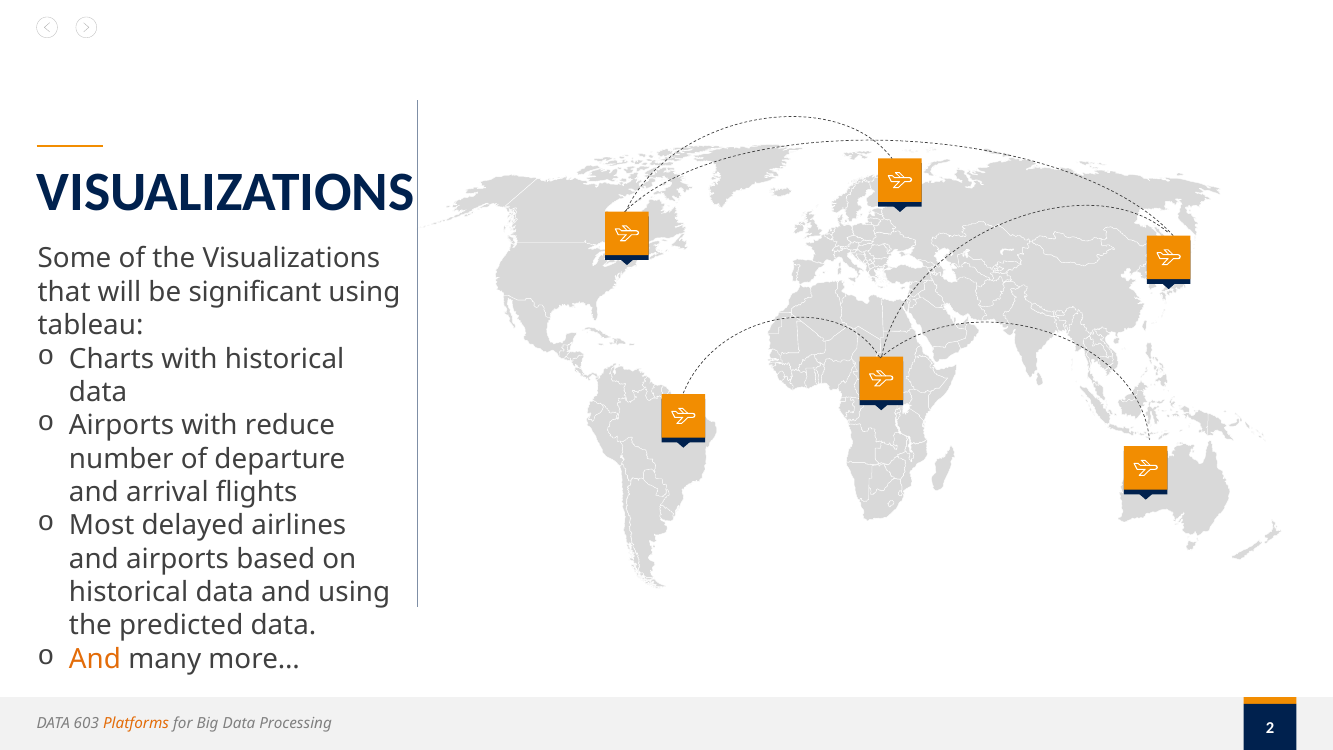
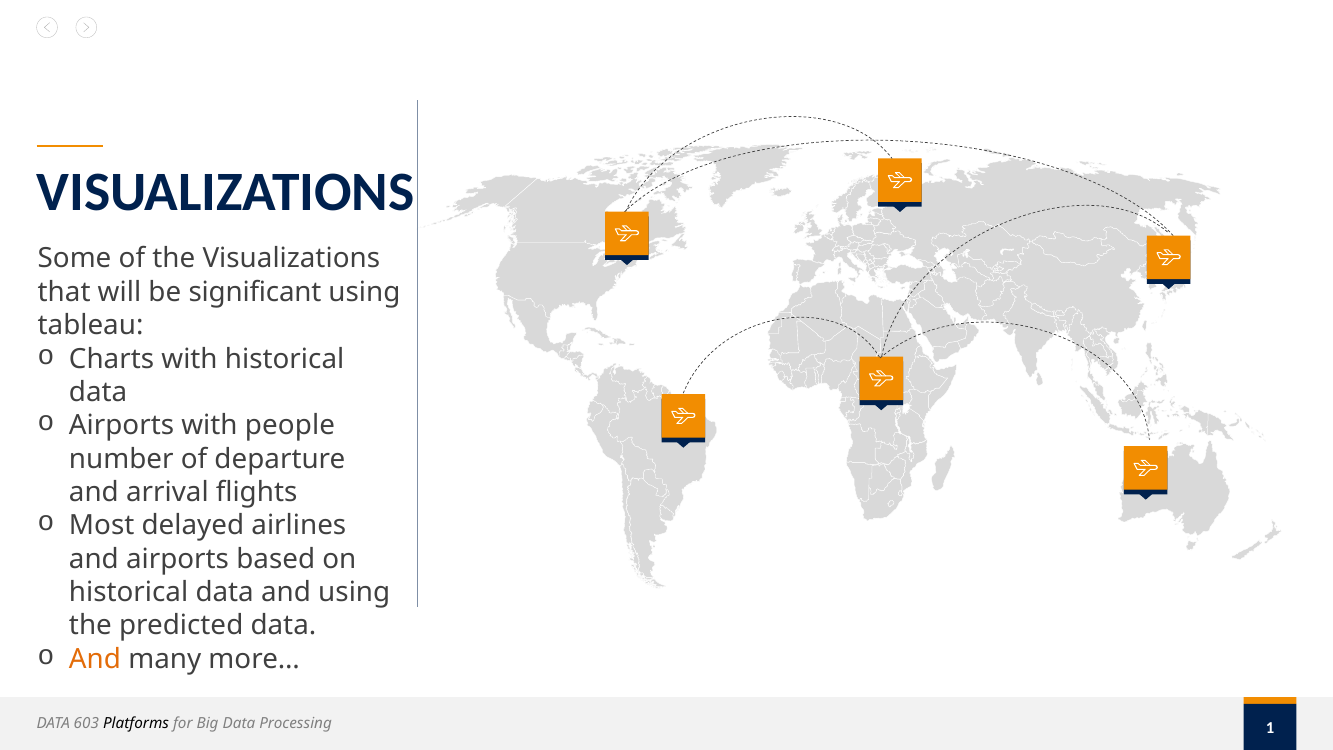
reduce: reduce -> people
Platforms colour: orange -> black
2: 2 -> 1
